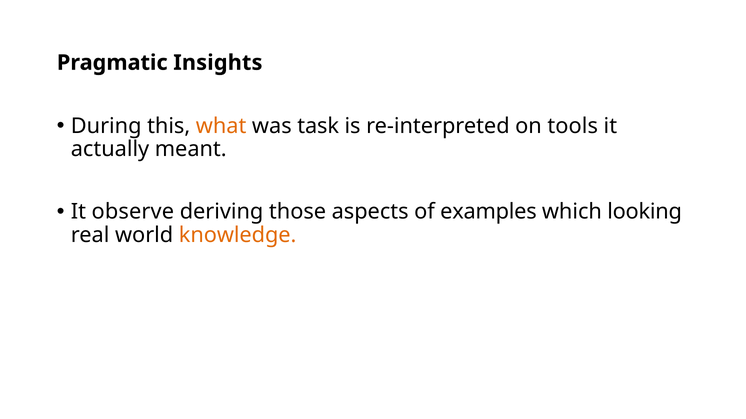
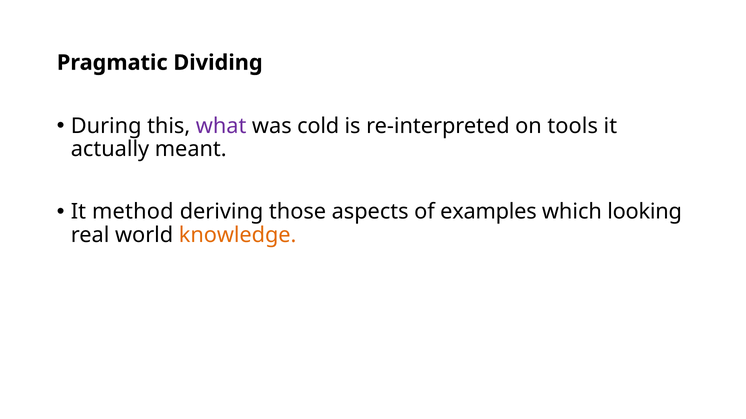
Insights: Insights -> Dividing
what colour: orange -> purple
task: task -> cold
observe: observe -> method
